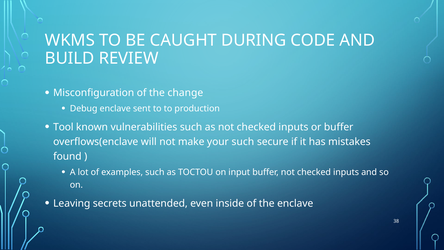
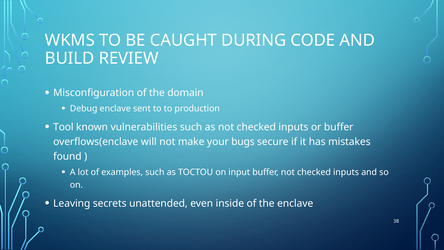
change: change -> domain
your such: such -> bugs
